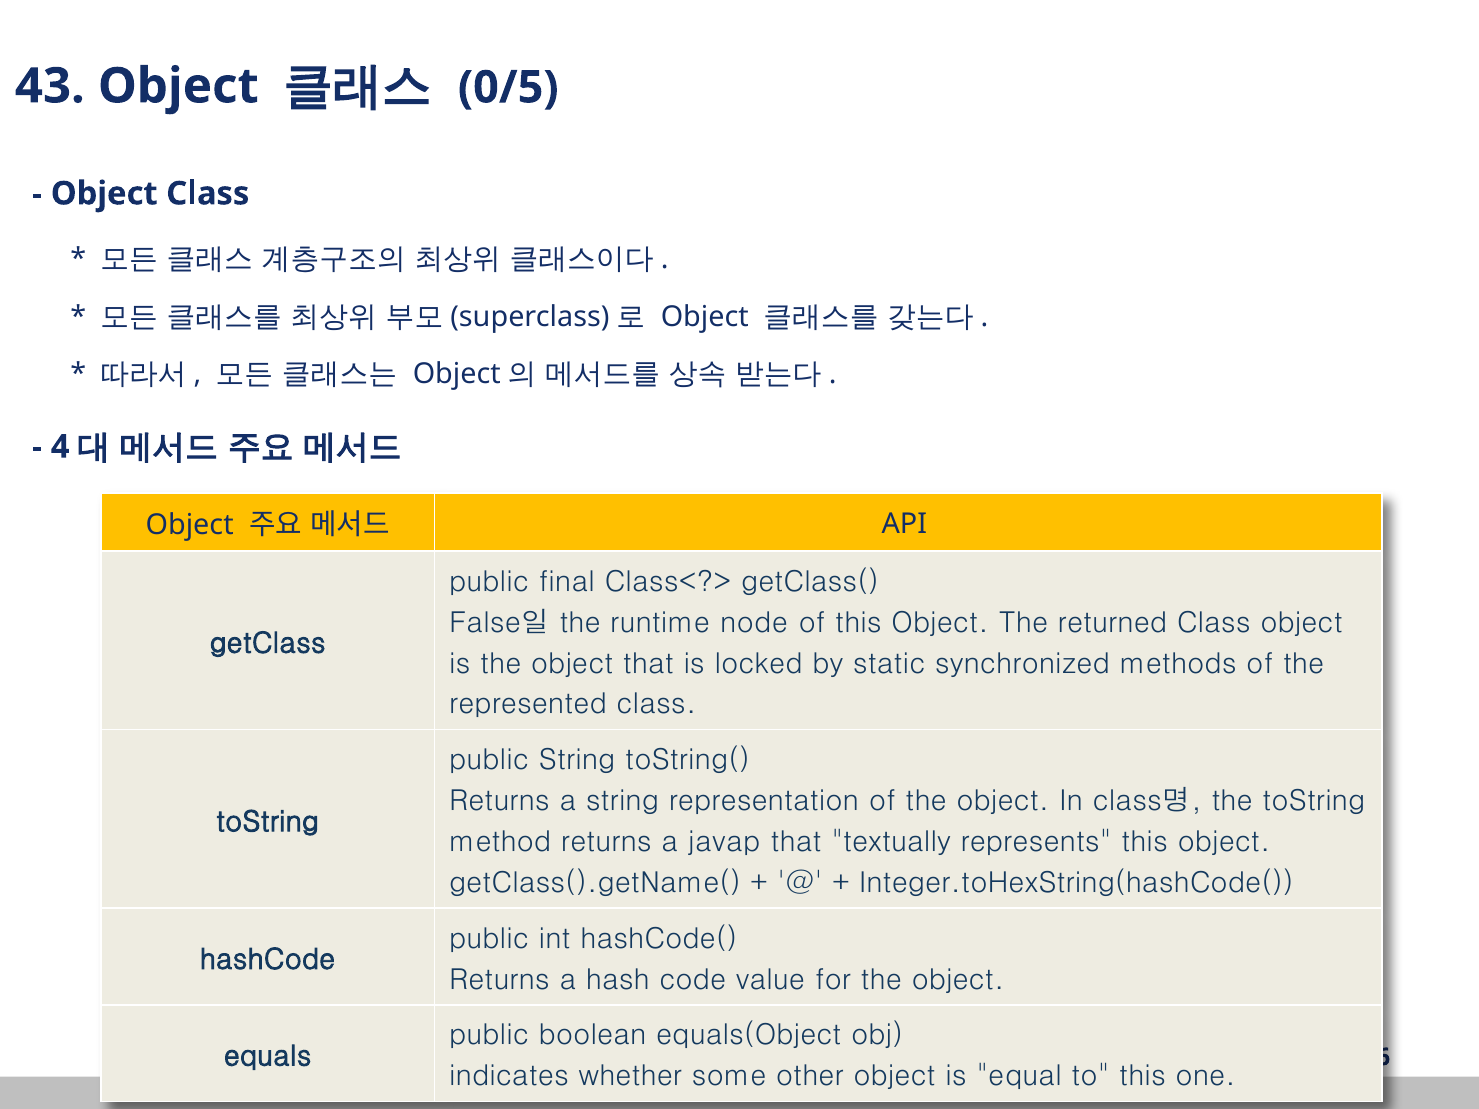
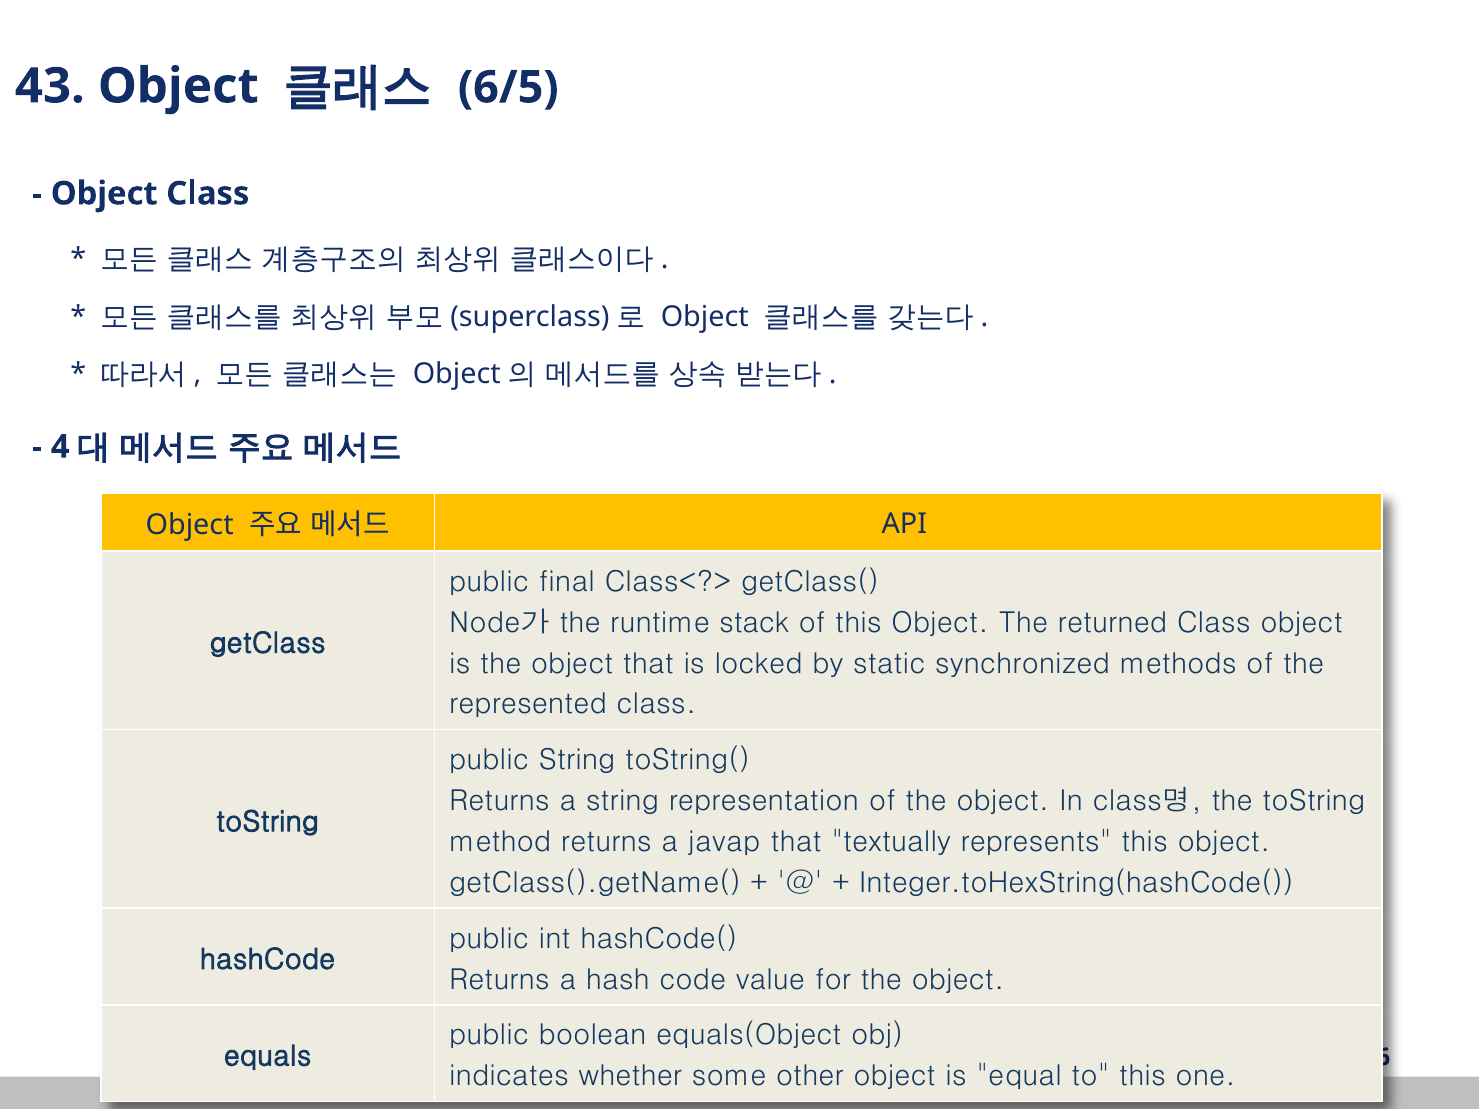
0/5: 0/5 -> 6/5
False일: False일 -> Node가
node: node -> stack
